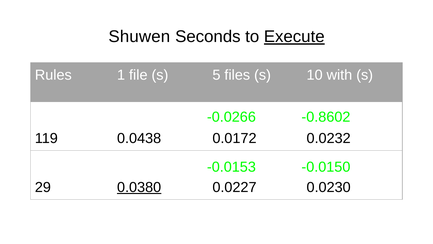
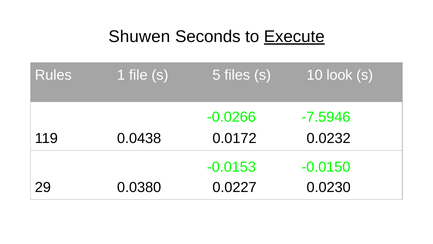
with: with -> look
-0.8602: -0.8602 -> -7.5946
0.0380 underline: present -> none
